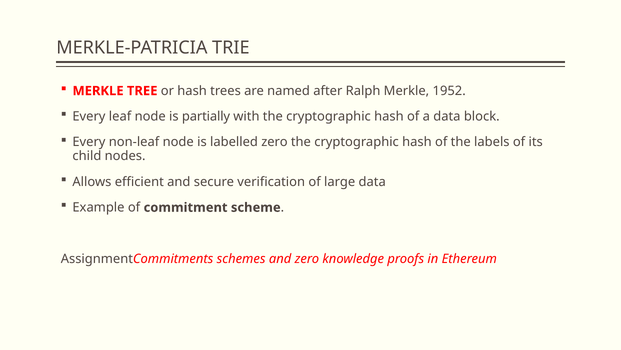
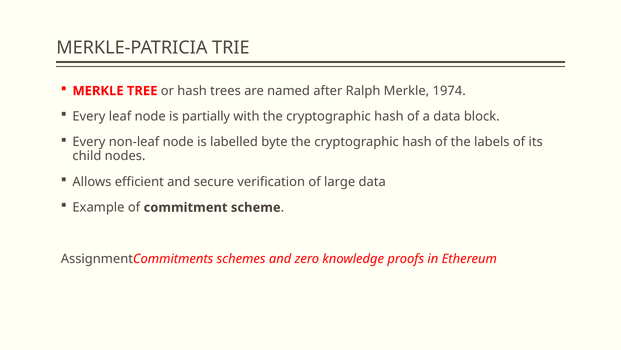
1952: 1952 -> 1974
labelled zero: zero -> byte
